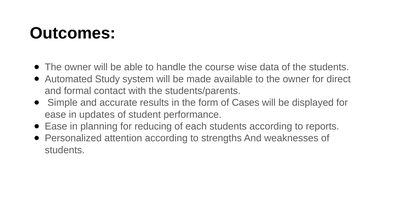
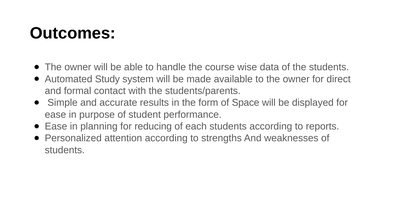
Cases: Cases -> Space
updates: updates -> purpose
